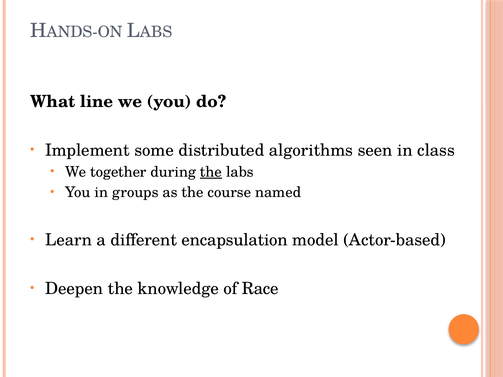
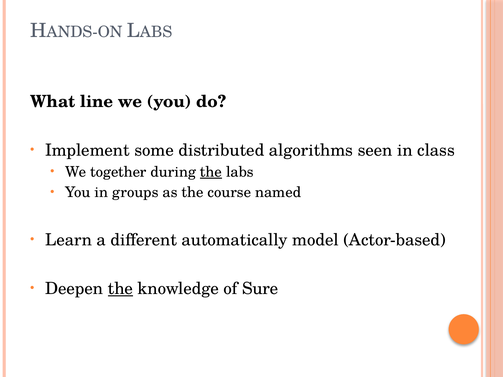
encapsulation: encapsulation -> automatically
the at (120, 289) underline: none -> present
Race: Race -> Sure
